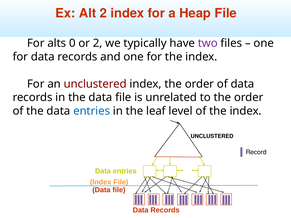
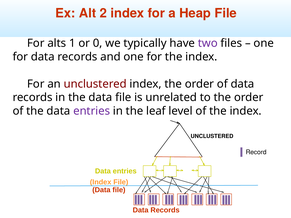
0: 0 -> 1
or 2: 2 -> 0
entries at (92, 111) colour: blue -> purple
